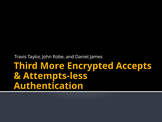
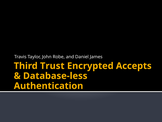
More: More -> Trust
Attempts-less: Attempts-less -> Database-less
